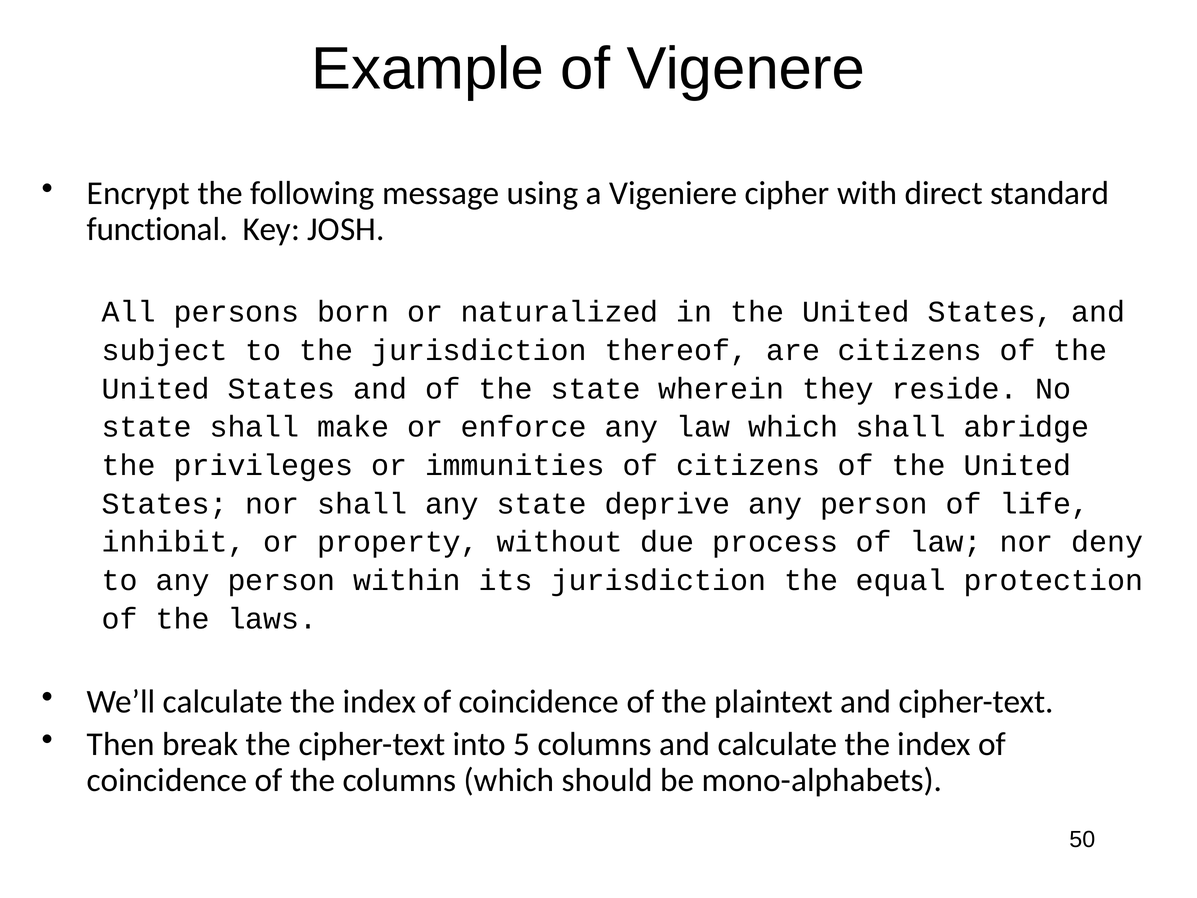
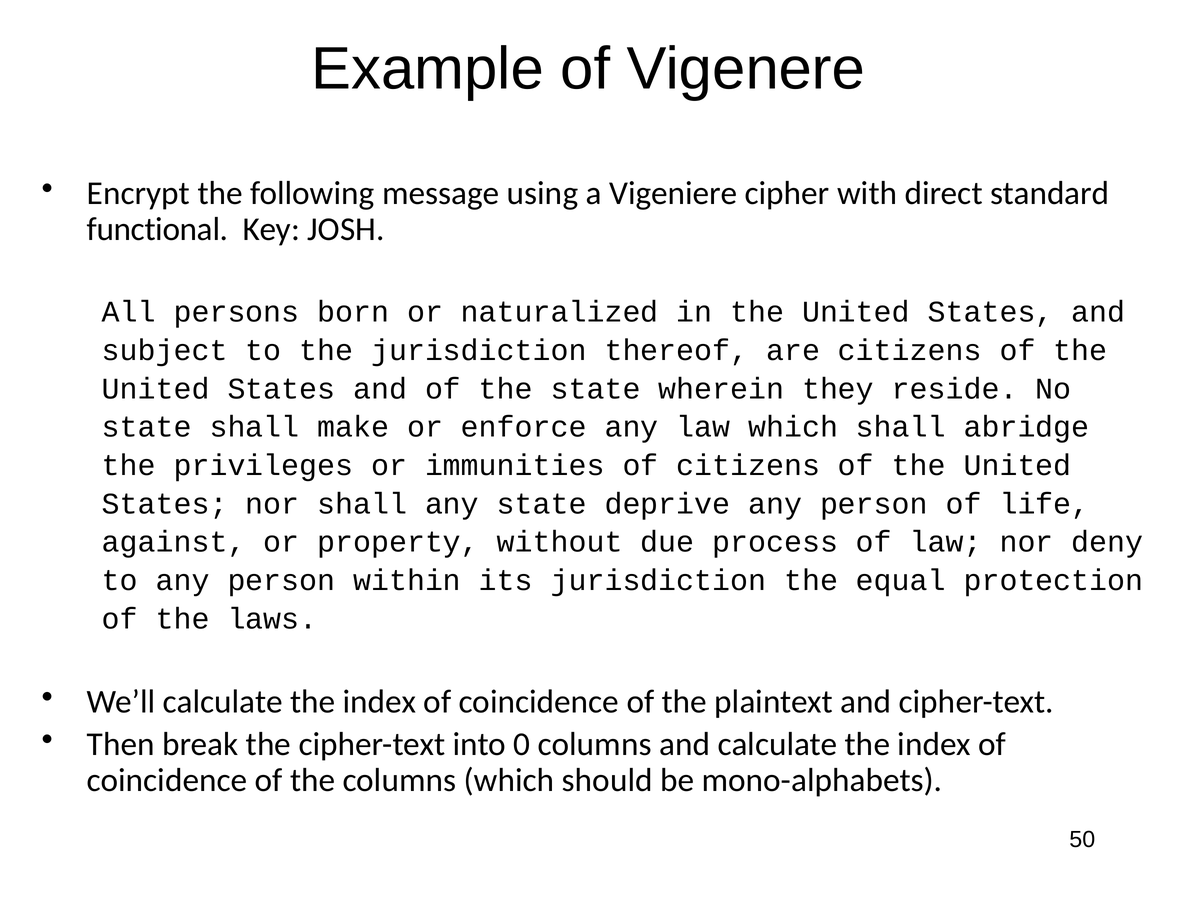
inhibit: inhibit -> against
5: 5 -> 0
